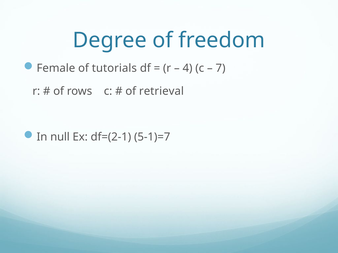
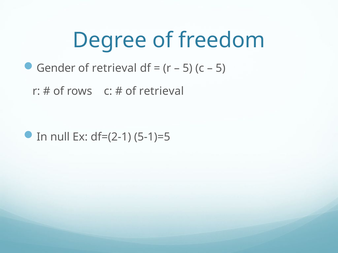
Female: Female -> Gender
tutorials at (114, 68): tutorials -> retrieval
4 at (188, 68): 4 -> 5
7 at (221, 68): 7 -> 5
5-1)=7: 5-1)=7 -> 5-1)=5
